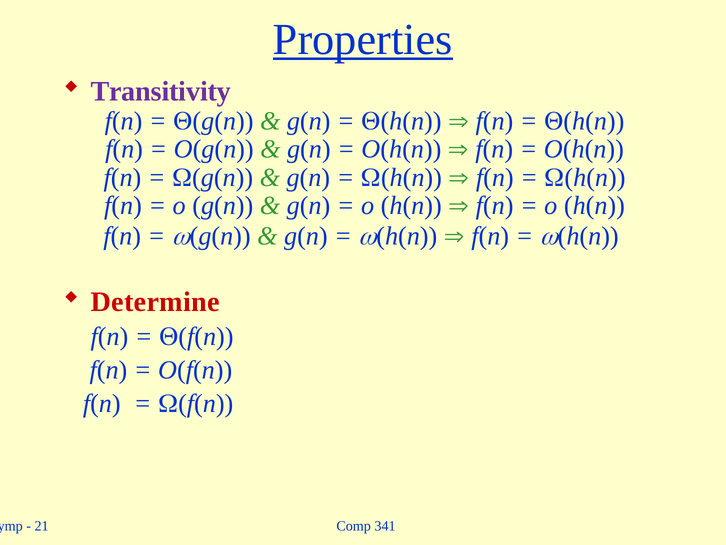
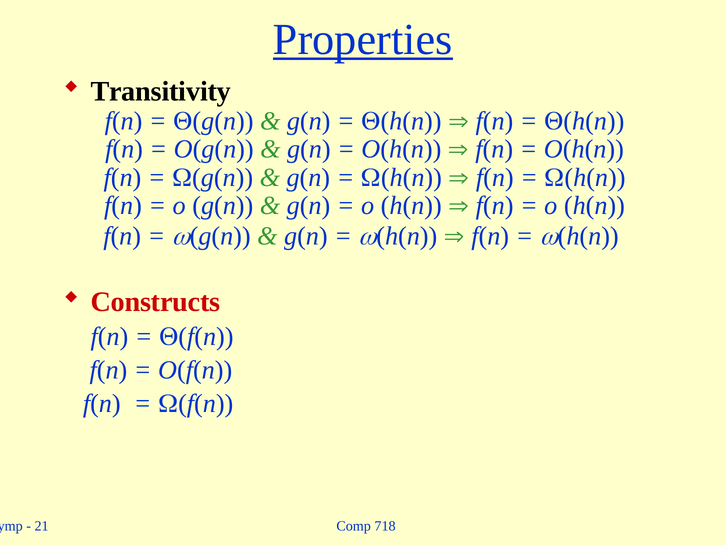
Transitivity colour: purple -> black
Determine: Determine -> Constructs
341: 341 -> 718
